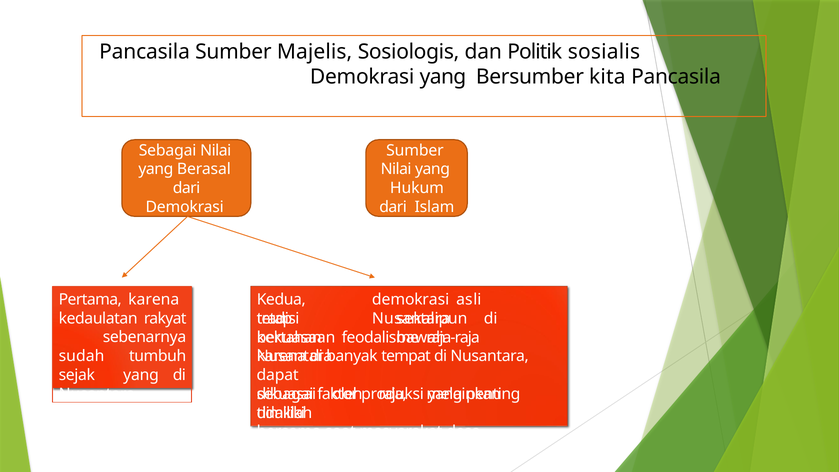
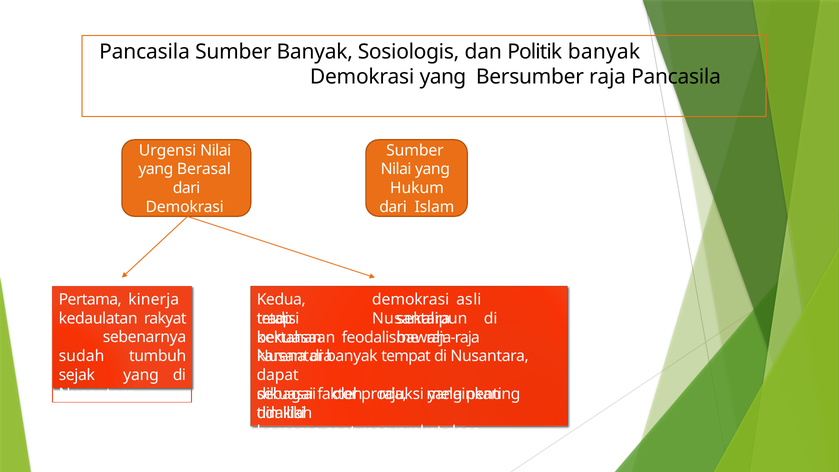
Sumber Majelis: Majelis -> Banyak
Politik sosialis: sosialis -> banyak
Bersumber kita: kita -> raja
Sebagai at (168, 150): Sebagai -> Urgensi
Pertama karena: karena -> kinerja
